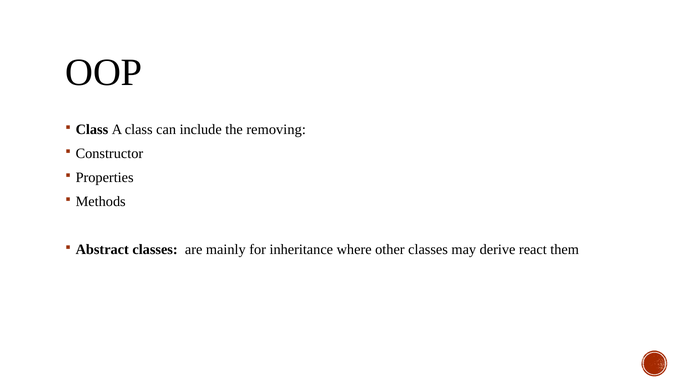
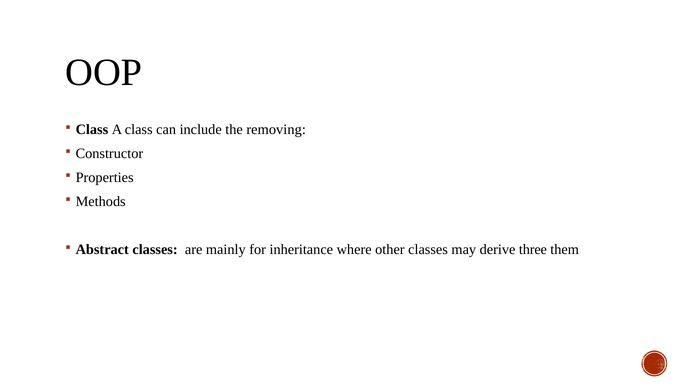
react: react -> three
